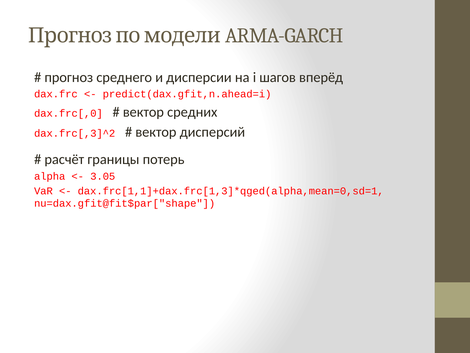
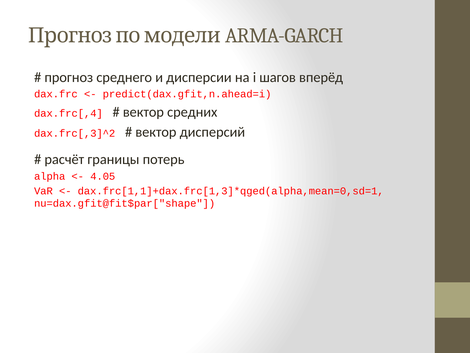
dax.frc[,0: dax.frc[,0 -> dax.frc[,4
3.05: 3.05 -> 4.05
